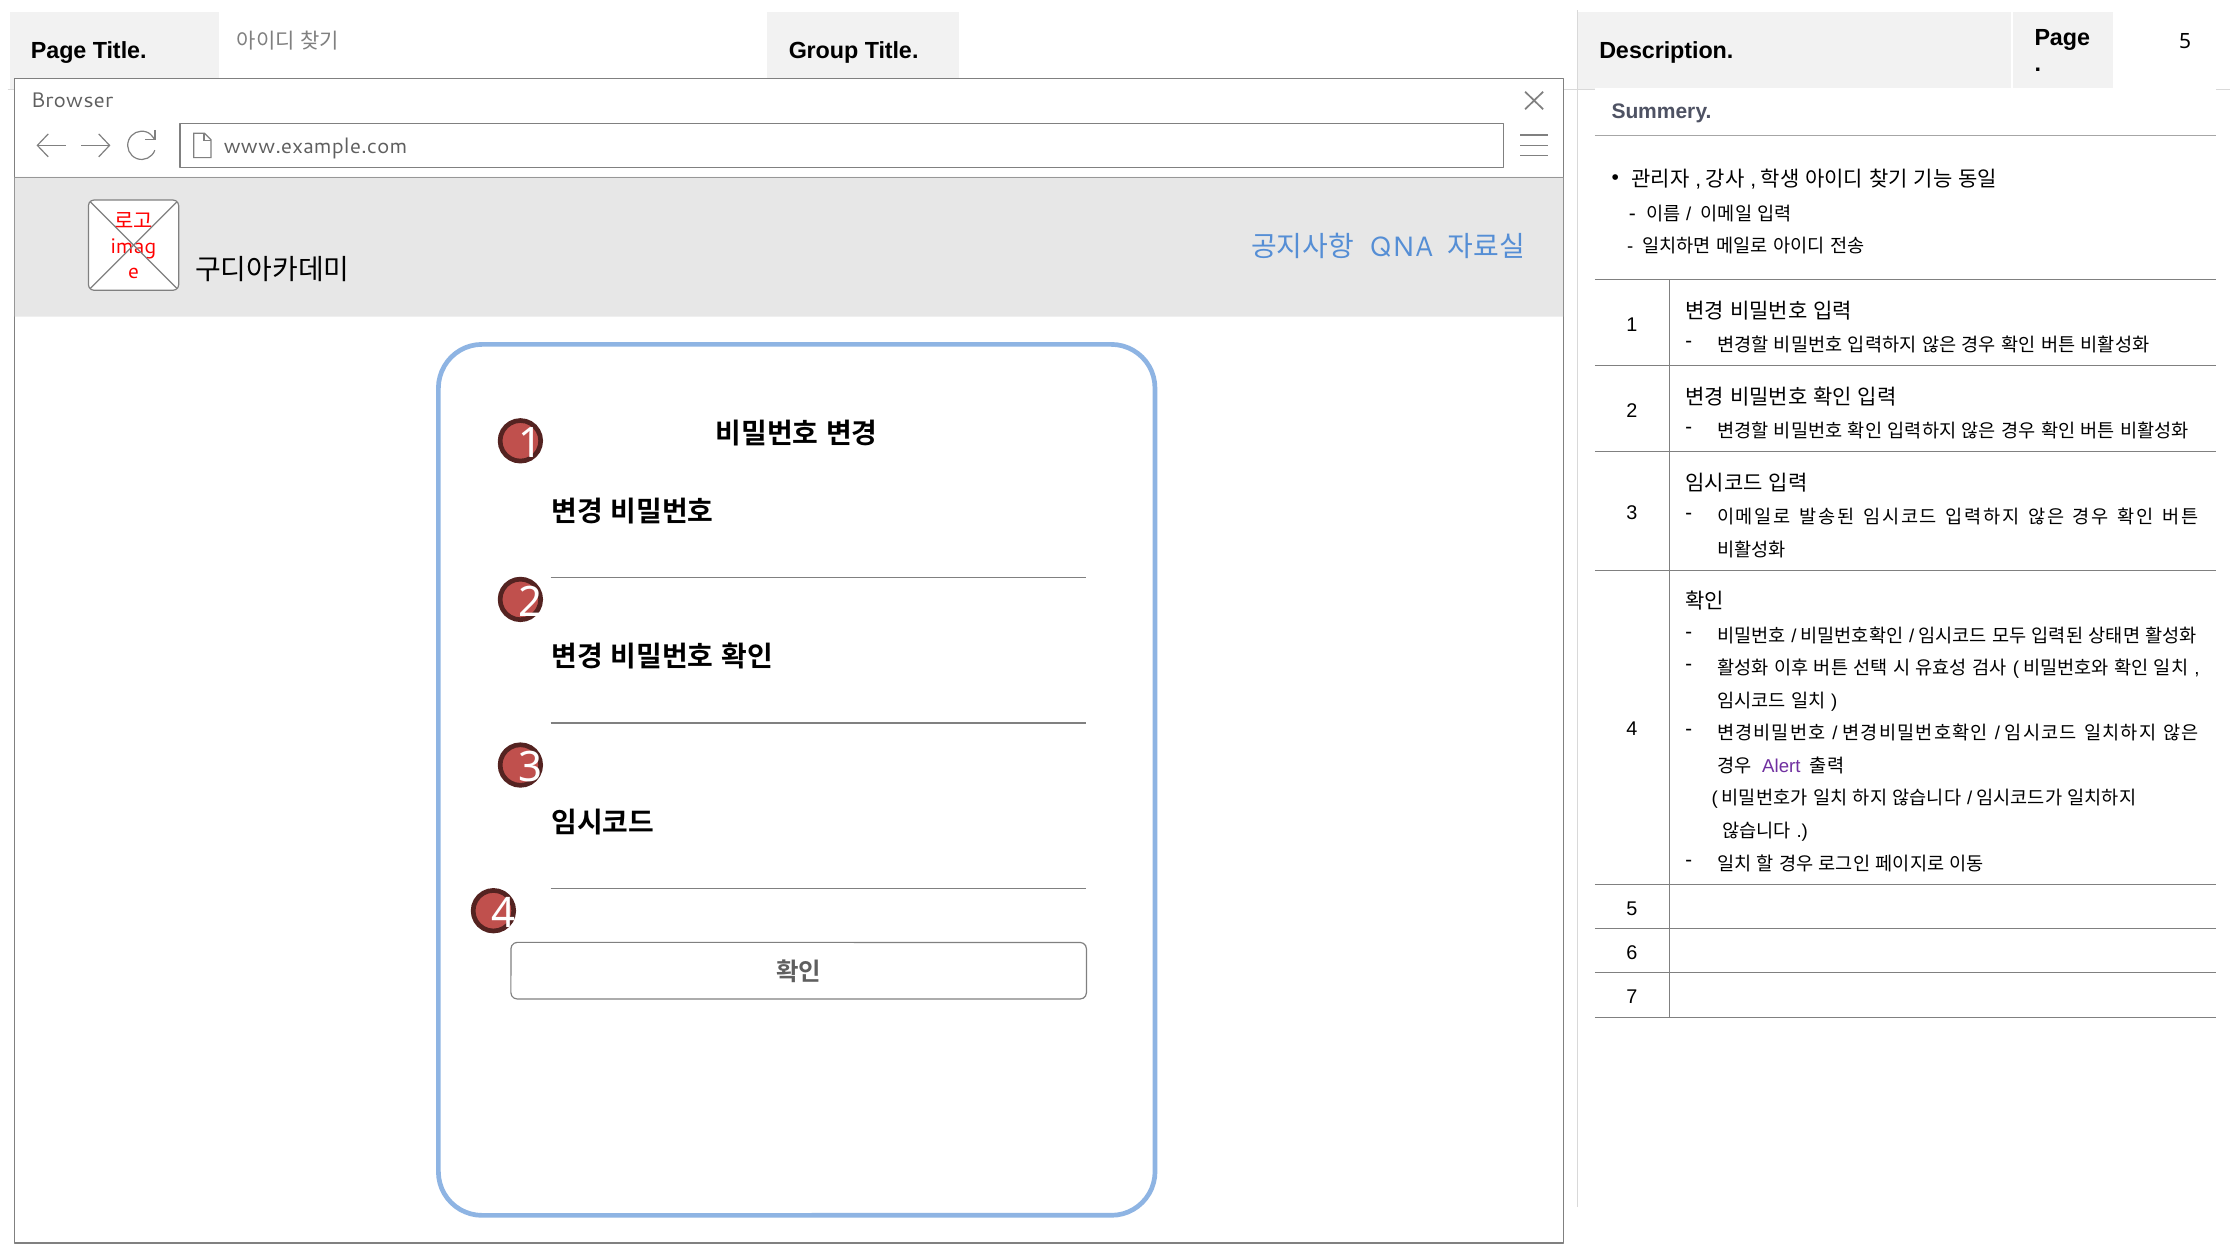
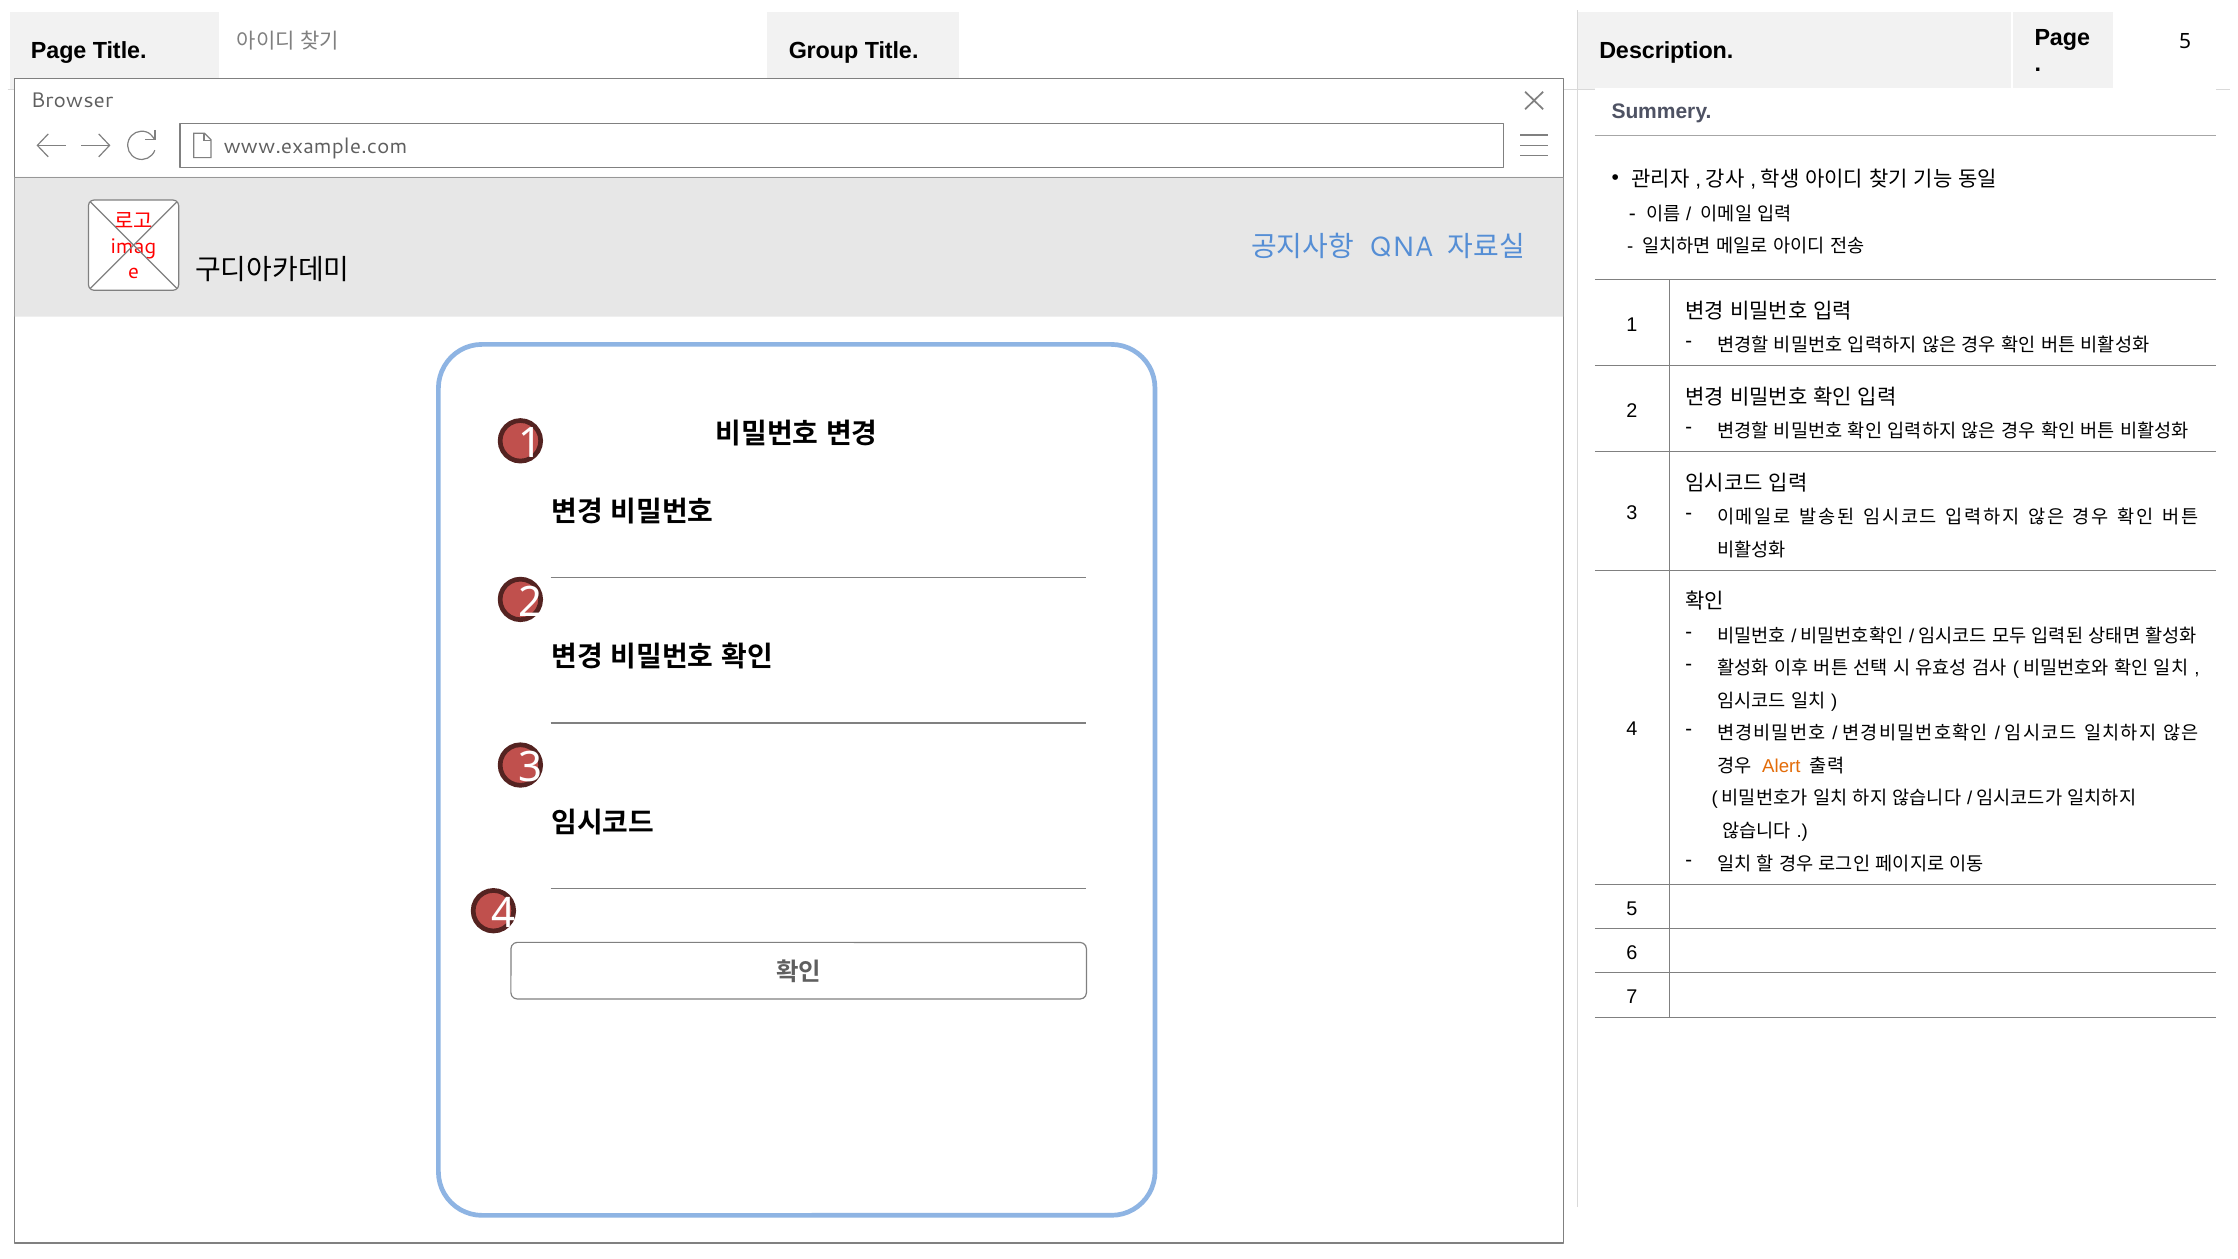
Alert colour: purple -> orange
